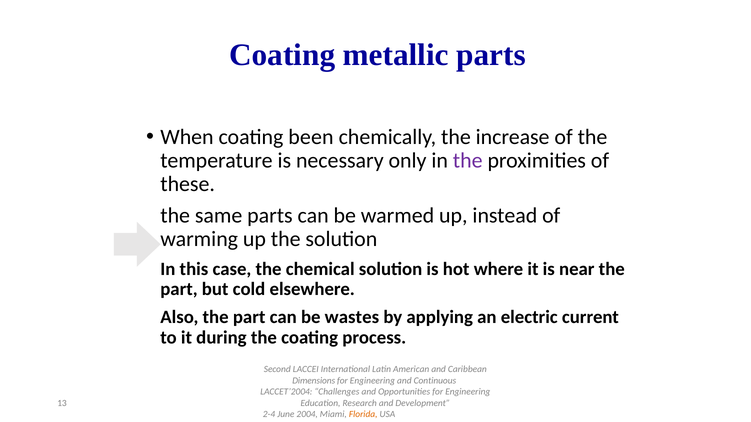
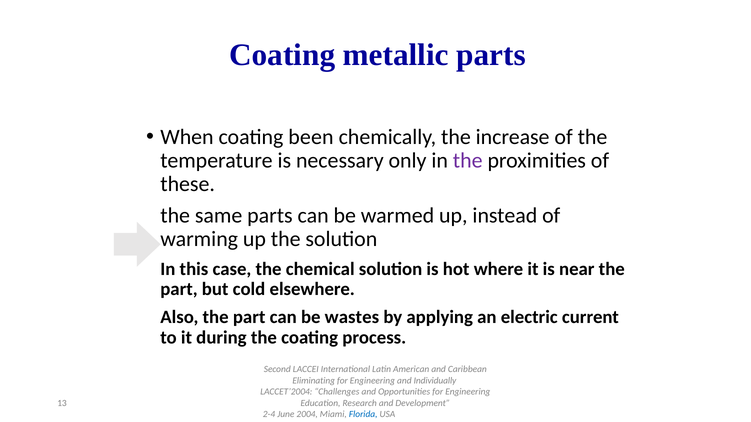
Dimensions: Dimensions -> Eliminating
Continuous: Continuous -> Individually
Florida colour: orange -> blue
